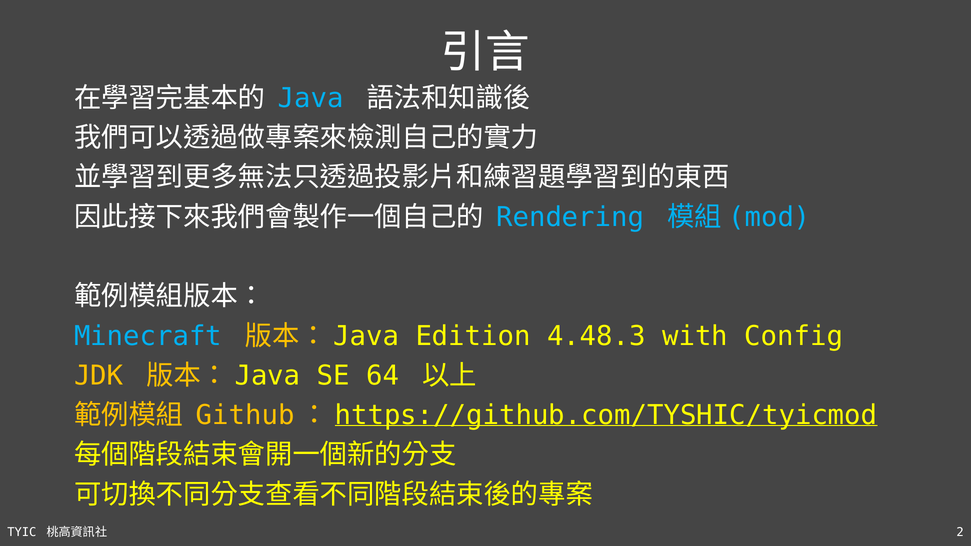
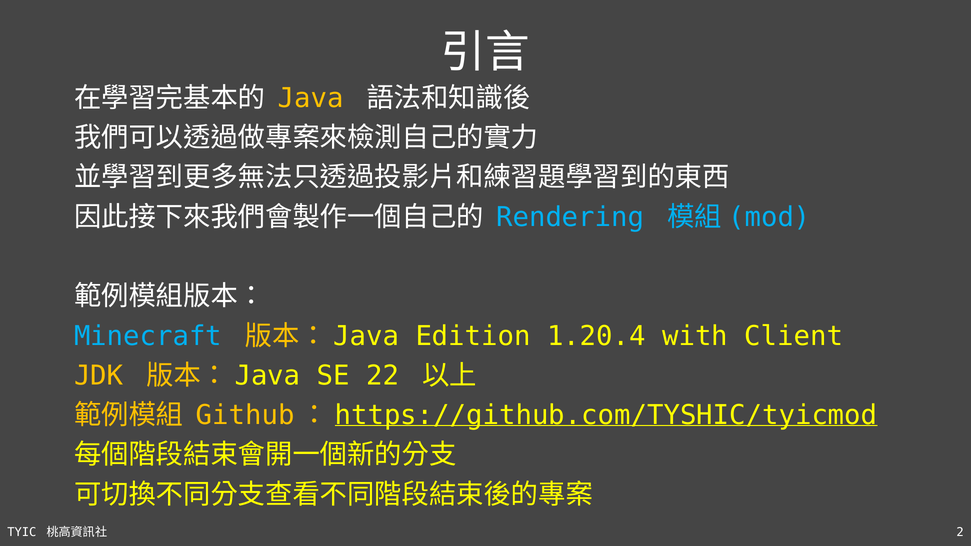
Java colour: light blue -> yellow
4.48.3: 4.48.3 -> 1.20.4
Config: Config -> Client
64: 64 -> 22
